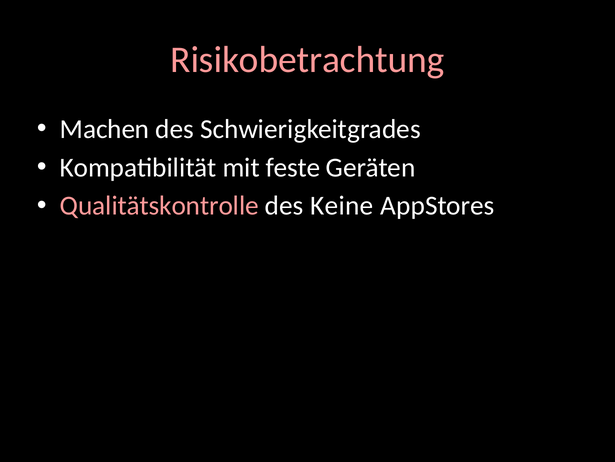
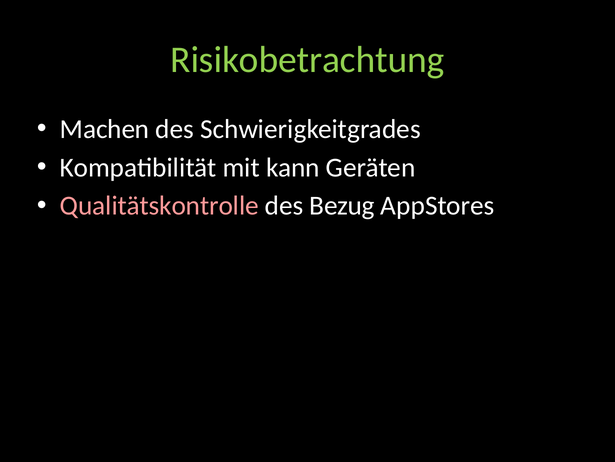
Risikobetrachtung colour: pink -> light green
feste: feste -> kann
Keine: Keine -> Bezug
